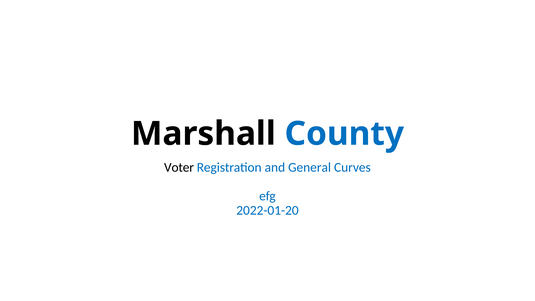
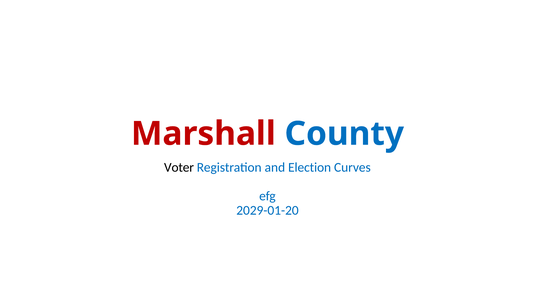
Marshall colour: black -> red
General: General -> Election
2022-01-20: 2022-01-20 -> 2029-01-20
